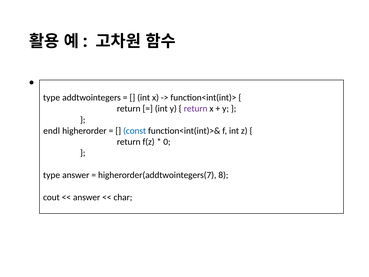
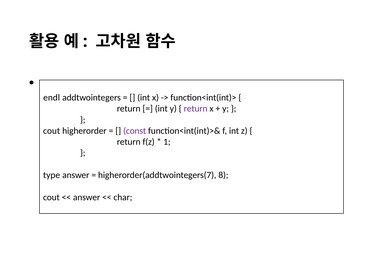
type at (52, 97): type -> endl
endl at (52, 131): endl -> cout
const colour: blue -> purple
0: 0 -> 1
